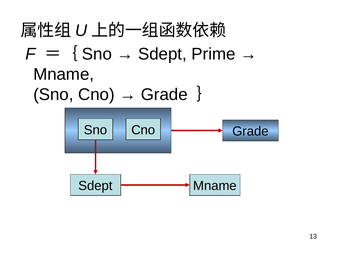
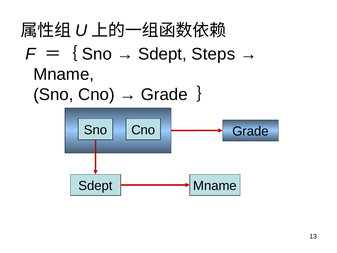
Prime: Prime -> Steps
